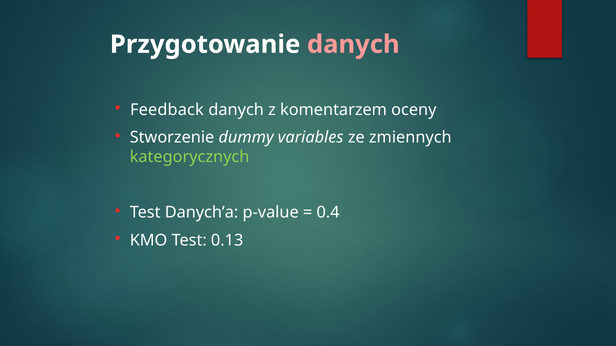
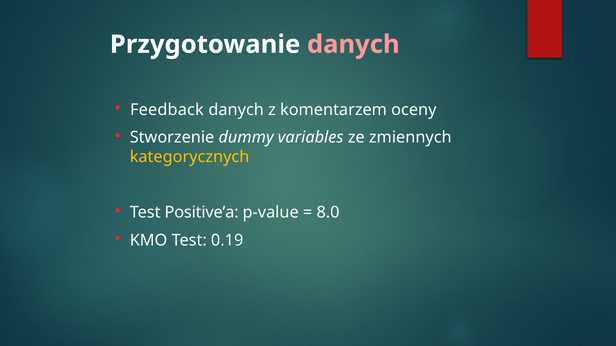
kategorycznych colour: light green -> yellow
Danych’a: Danych’a -> Positive’a
0.4: 0.4 -> 8.0
0.13: 0.13 -> 0.19
